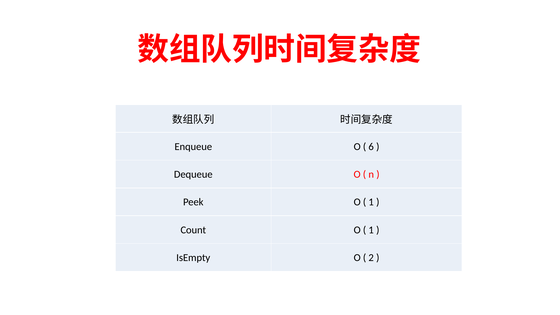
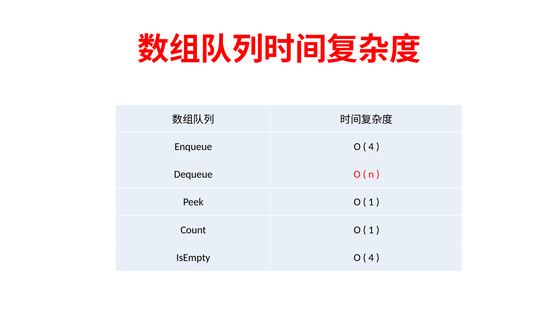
6 at (371, 147): 6 -> 4
2 at (371, 258): 2 -> 4
